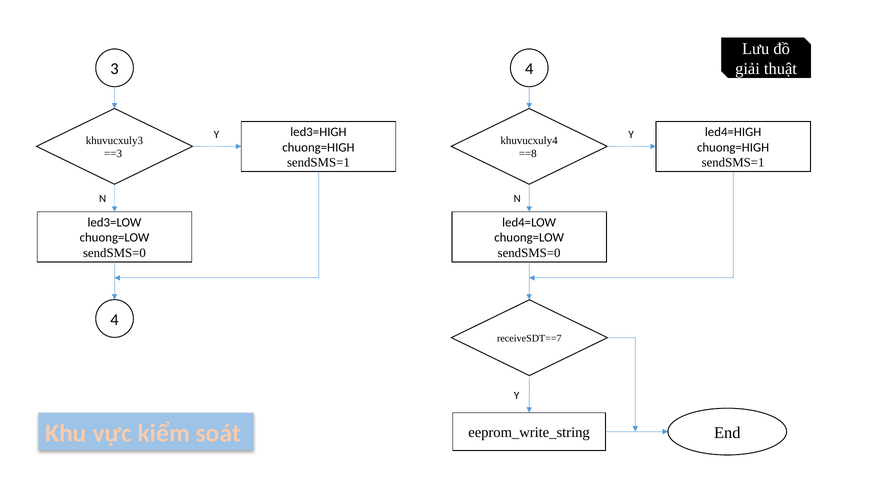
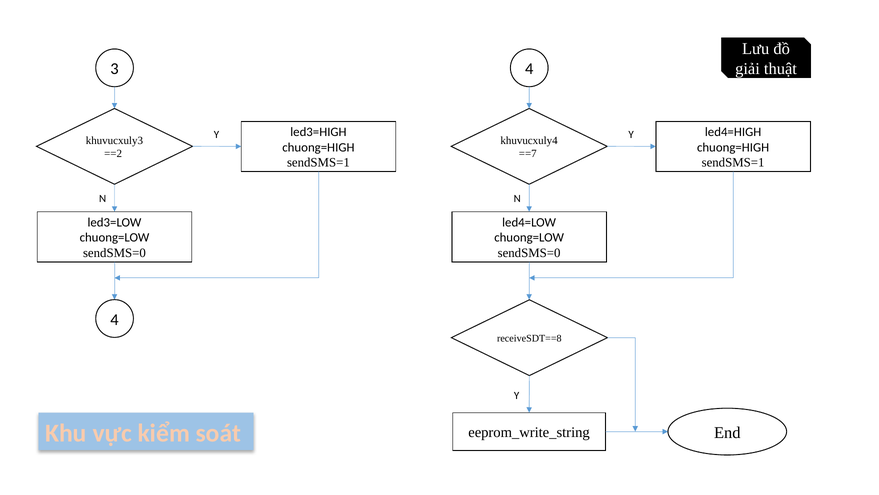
==3: ==3 -> ==2
==8: ==8 -> ==7
receiveSDT==7: receiveSDT==7 -> receiveSDT==8
